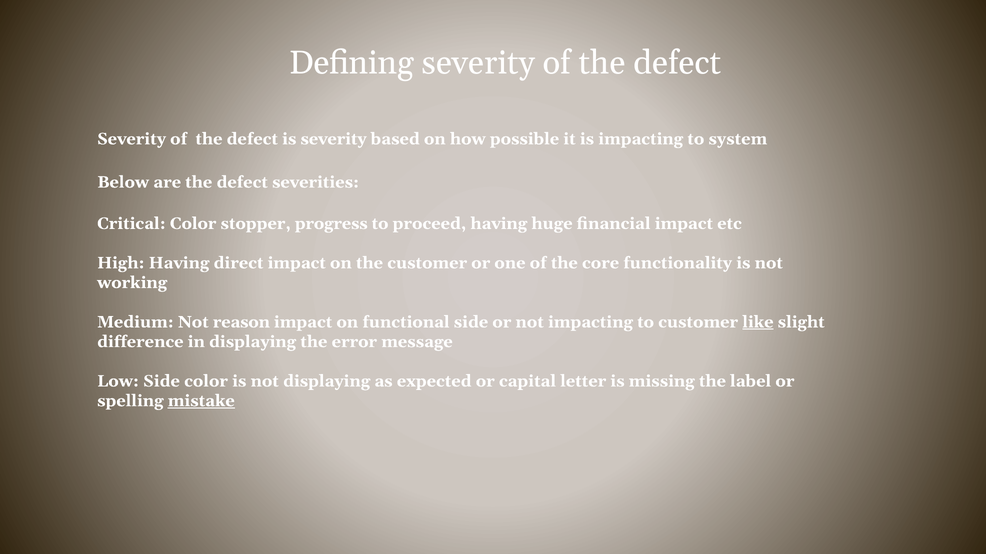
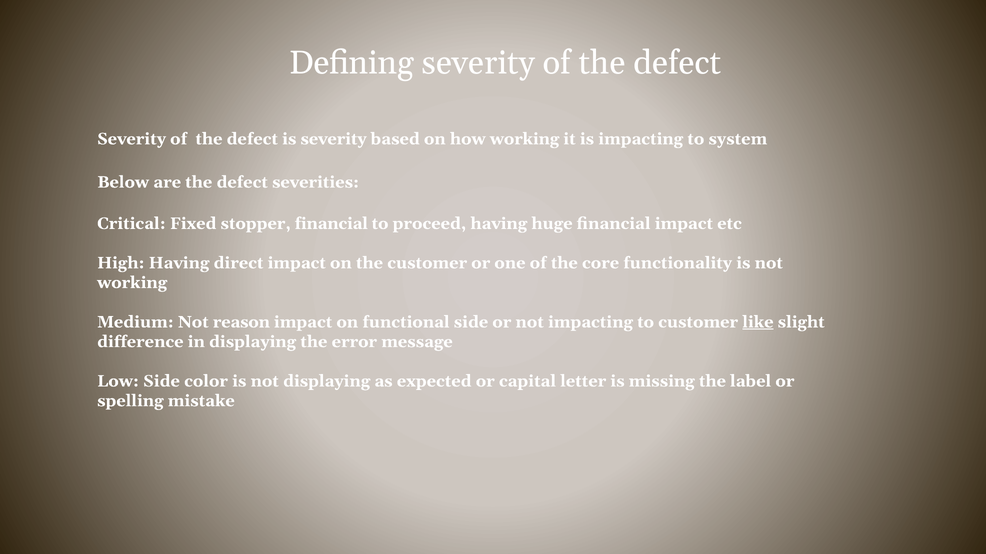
how possible: possible -> working
Critical Color: Color -> Fixed
stopper progress: progress -> financial
mistake underline: present -> none
